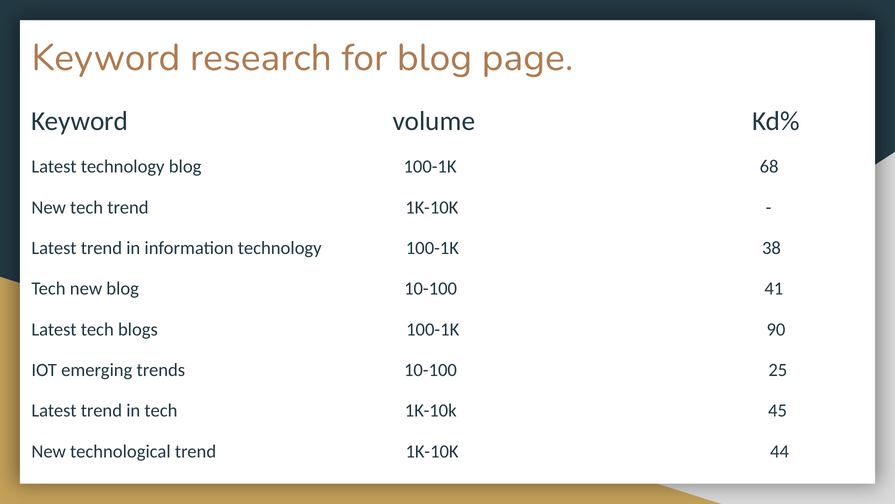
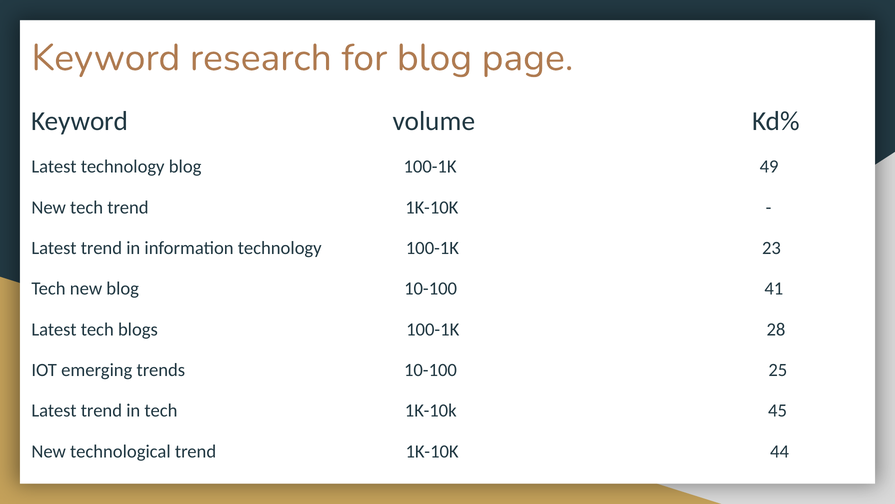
68: 68 -> 49
38: 38 -> 23
90: 90 -> 28
